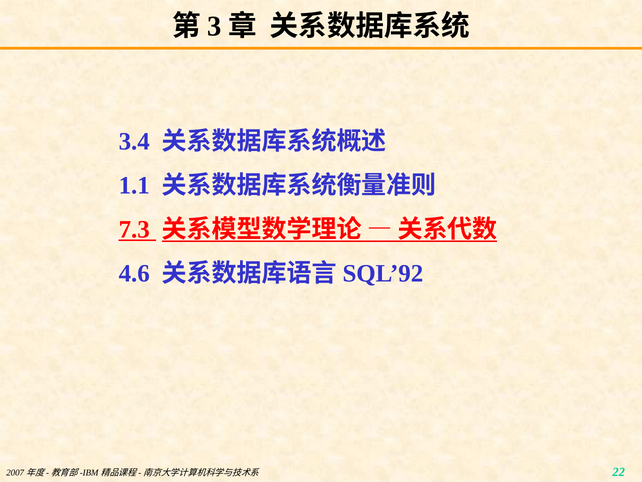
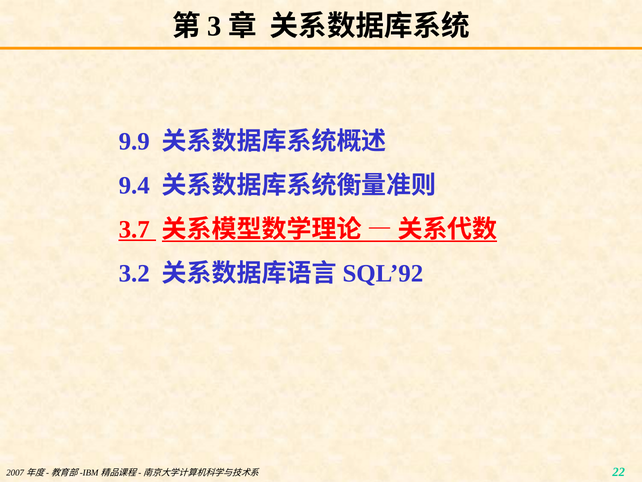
3.4: 3.4 -> 9.9
1.1: 1.1 -> 9.4
7.3: 7.3 -> 3.7
4.6: 4.6 -> 3.2
